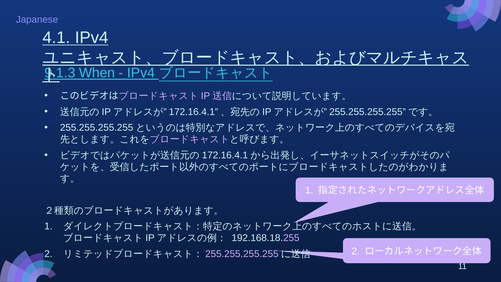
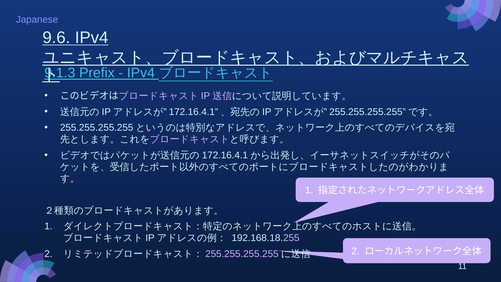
4.1: 4.1 -> 9.6
When: When -> Prefix
